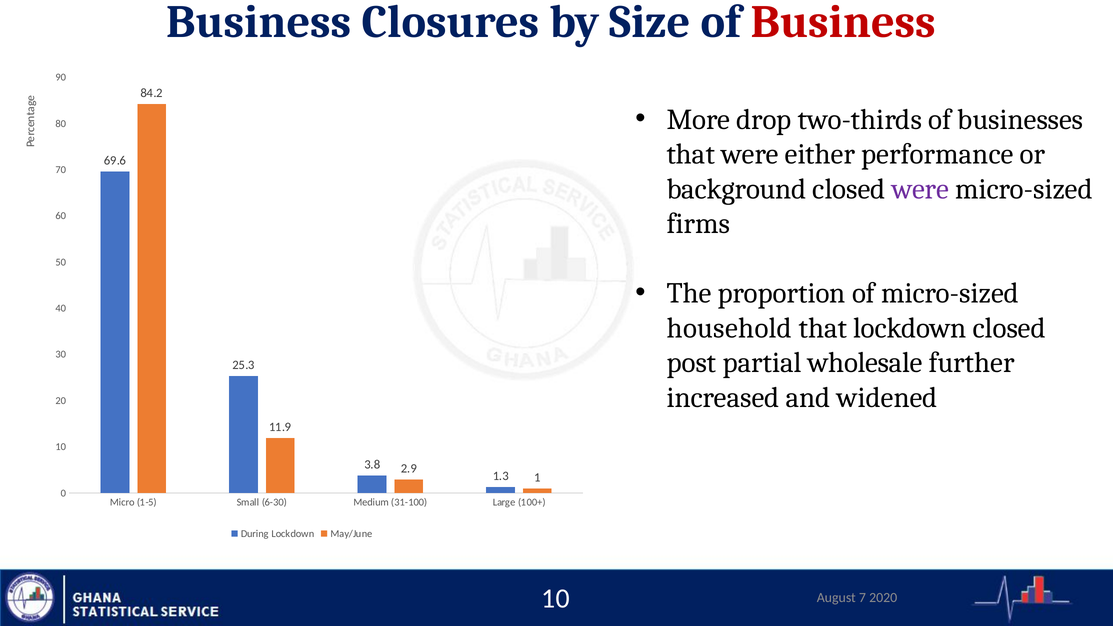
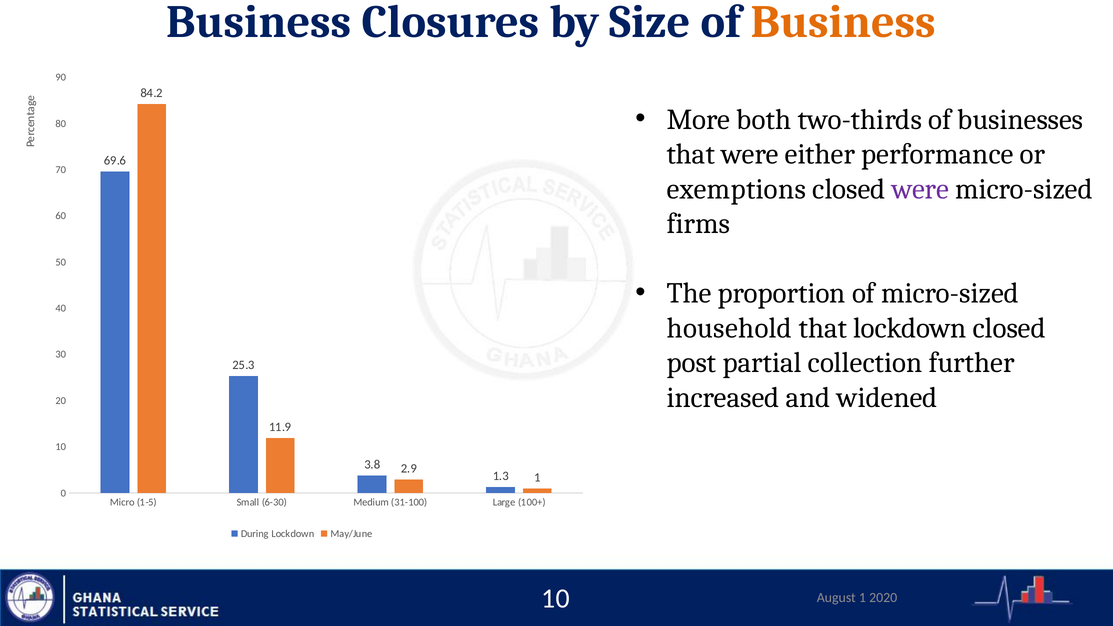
Business at (843, 22) colour: red -> orange
drop: drop -> both
background: background -> exemptions
wholesale: wholesale -> collection
August 7: 7 -> 1
